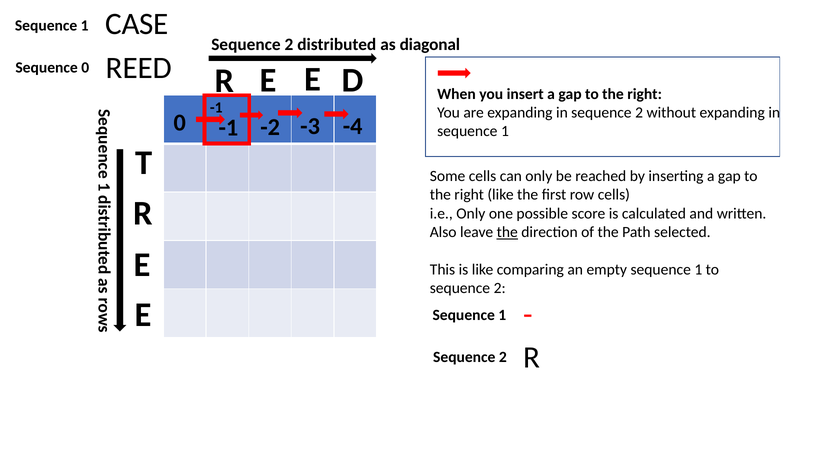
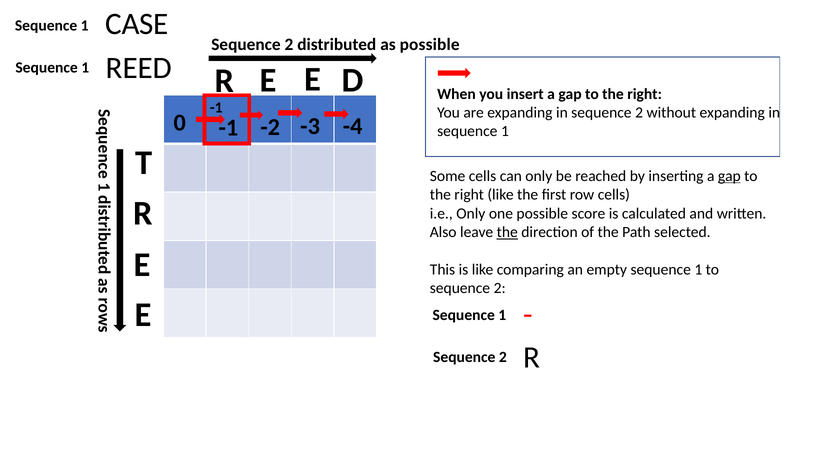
as diagonal: diagonal -> possible
0 at (85, 68): 0 -> 1
gap at (729, 176) underline: none -> present
